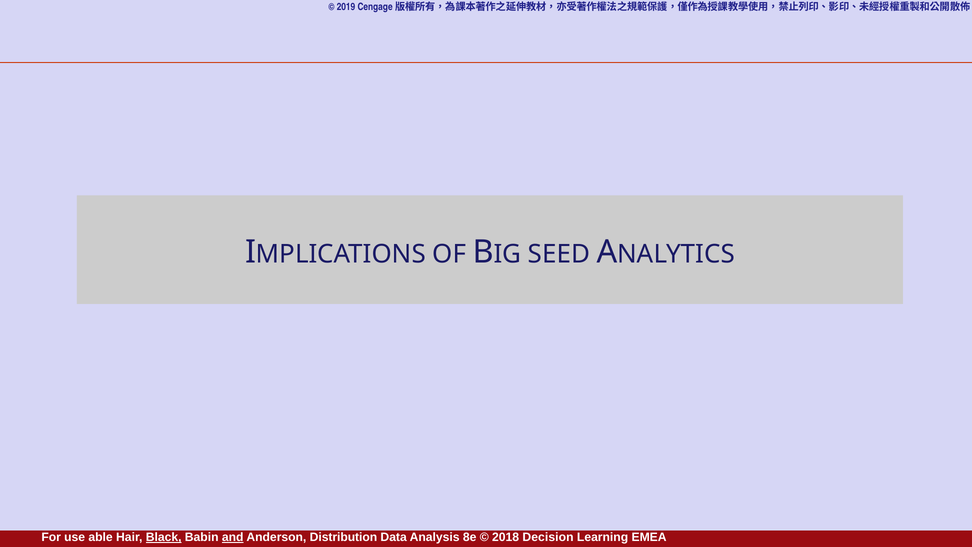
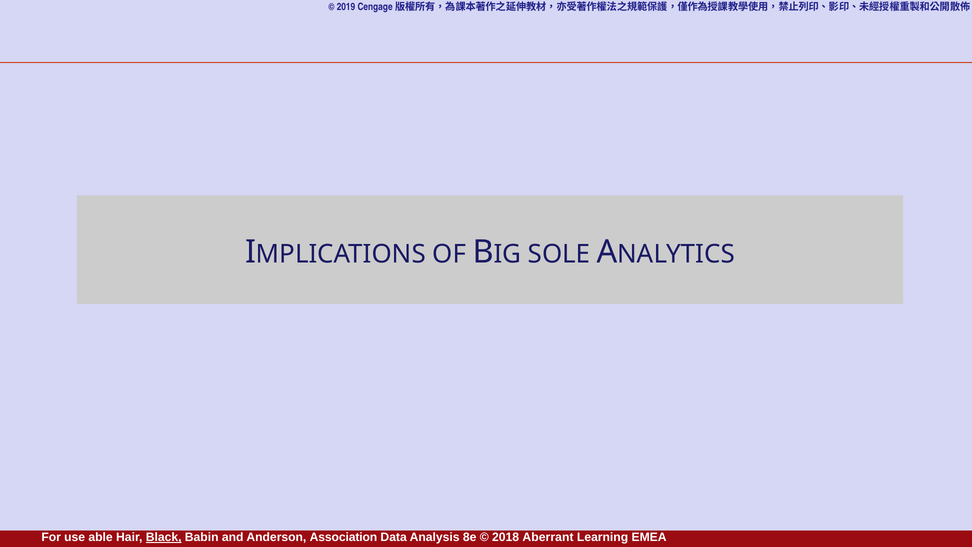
SEED: SEED -> SOLE
and underline: present -> none
Distribution: Distribution -> Association
Decision: Decision -> Aberrant
